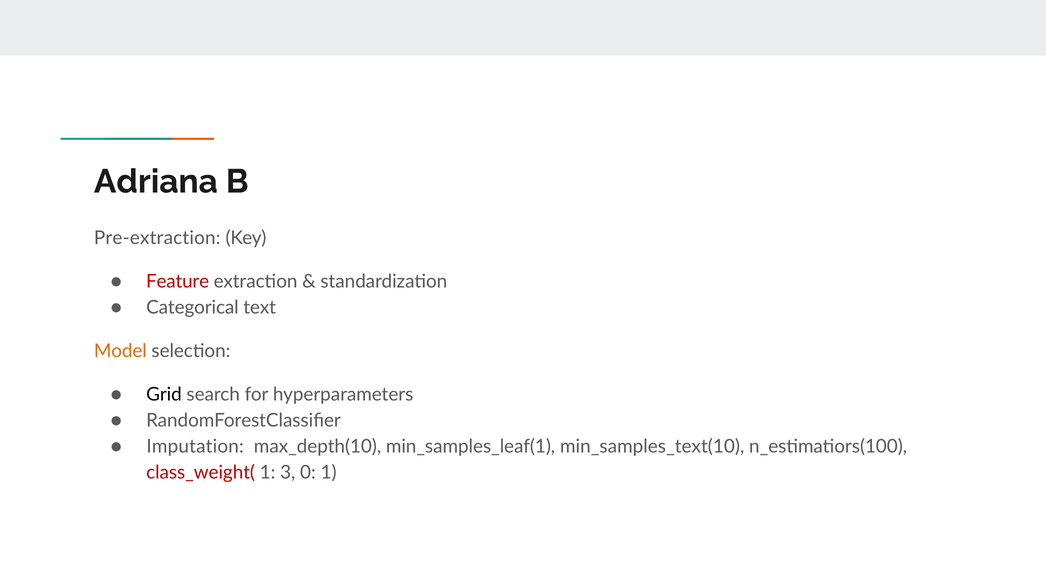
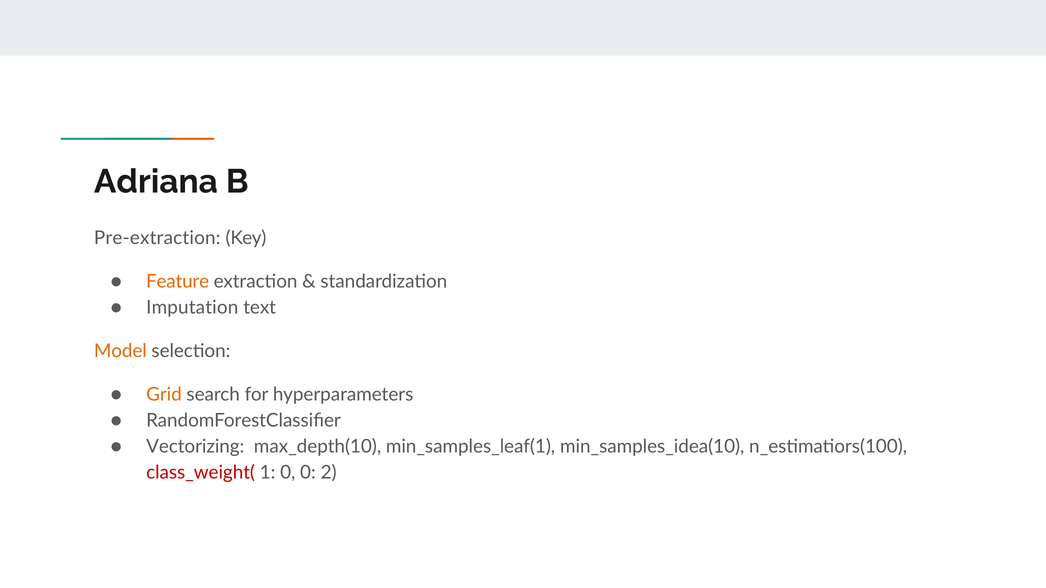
Feature colour: red -> orange
Categorical: Categorical -> Imputation
Grid colour: black -> orange
Imputation: Imputation -> Vectorizing
min_samples_text(10: min_samples_text(10 -> min_samples_idea(10
1 3: 3 -> 0
0 1: 1 -> 2
